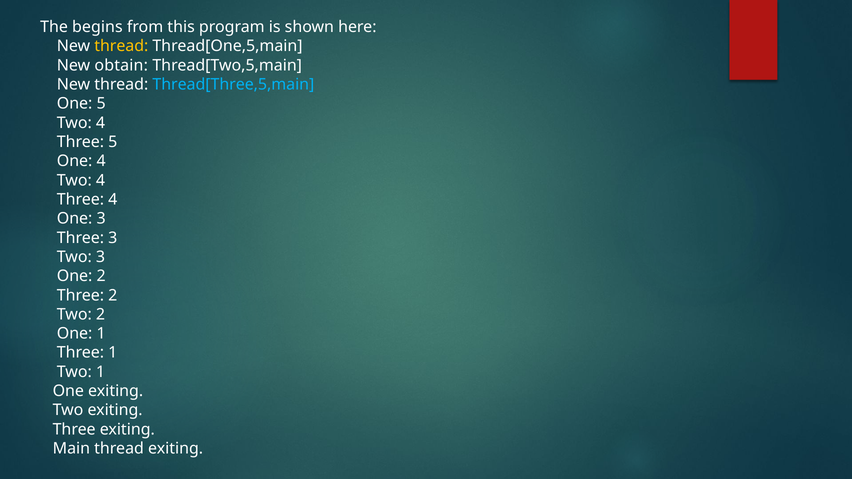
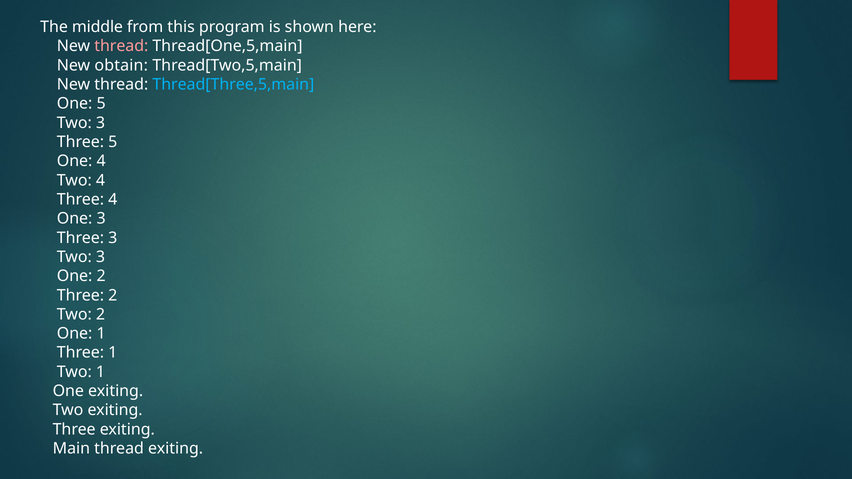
begins: begins -> middle
thread at (121, 46) colour: yellow -> pink
4 at (101, 123): 4 -> 3
